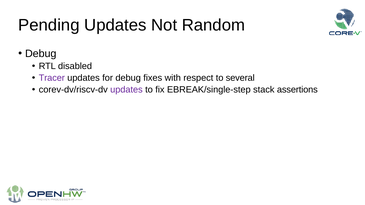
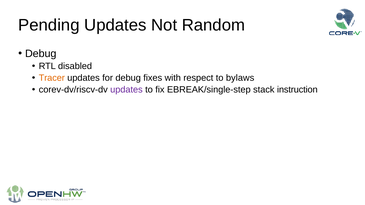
Tracer colour: purple -> orange
several: several -> bylaws
assertions: assertions -> instruction
